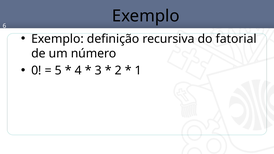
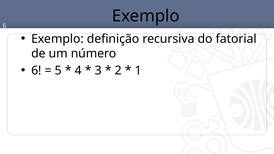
0 at (36, 71): 0 -> 6
